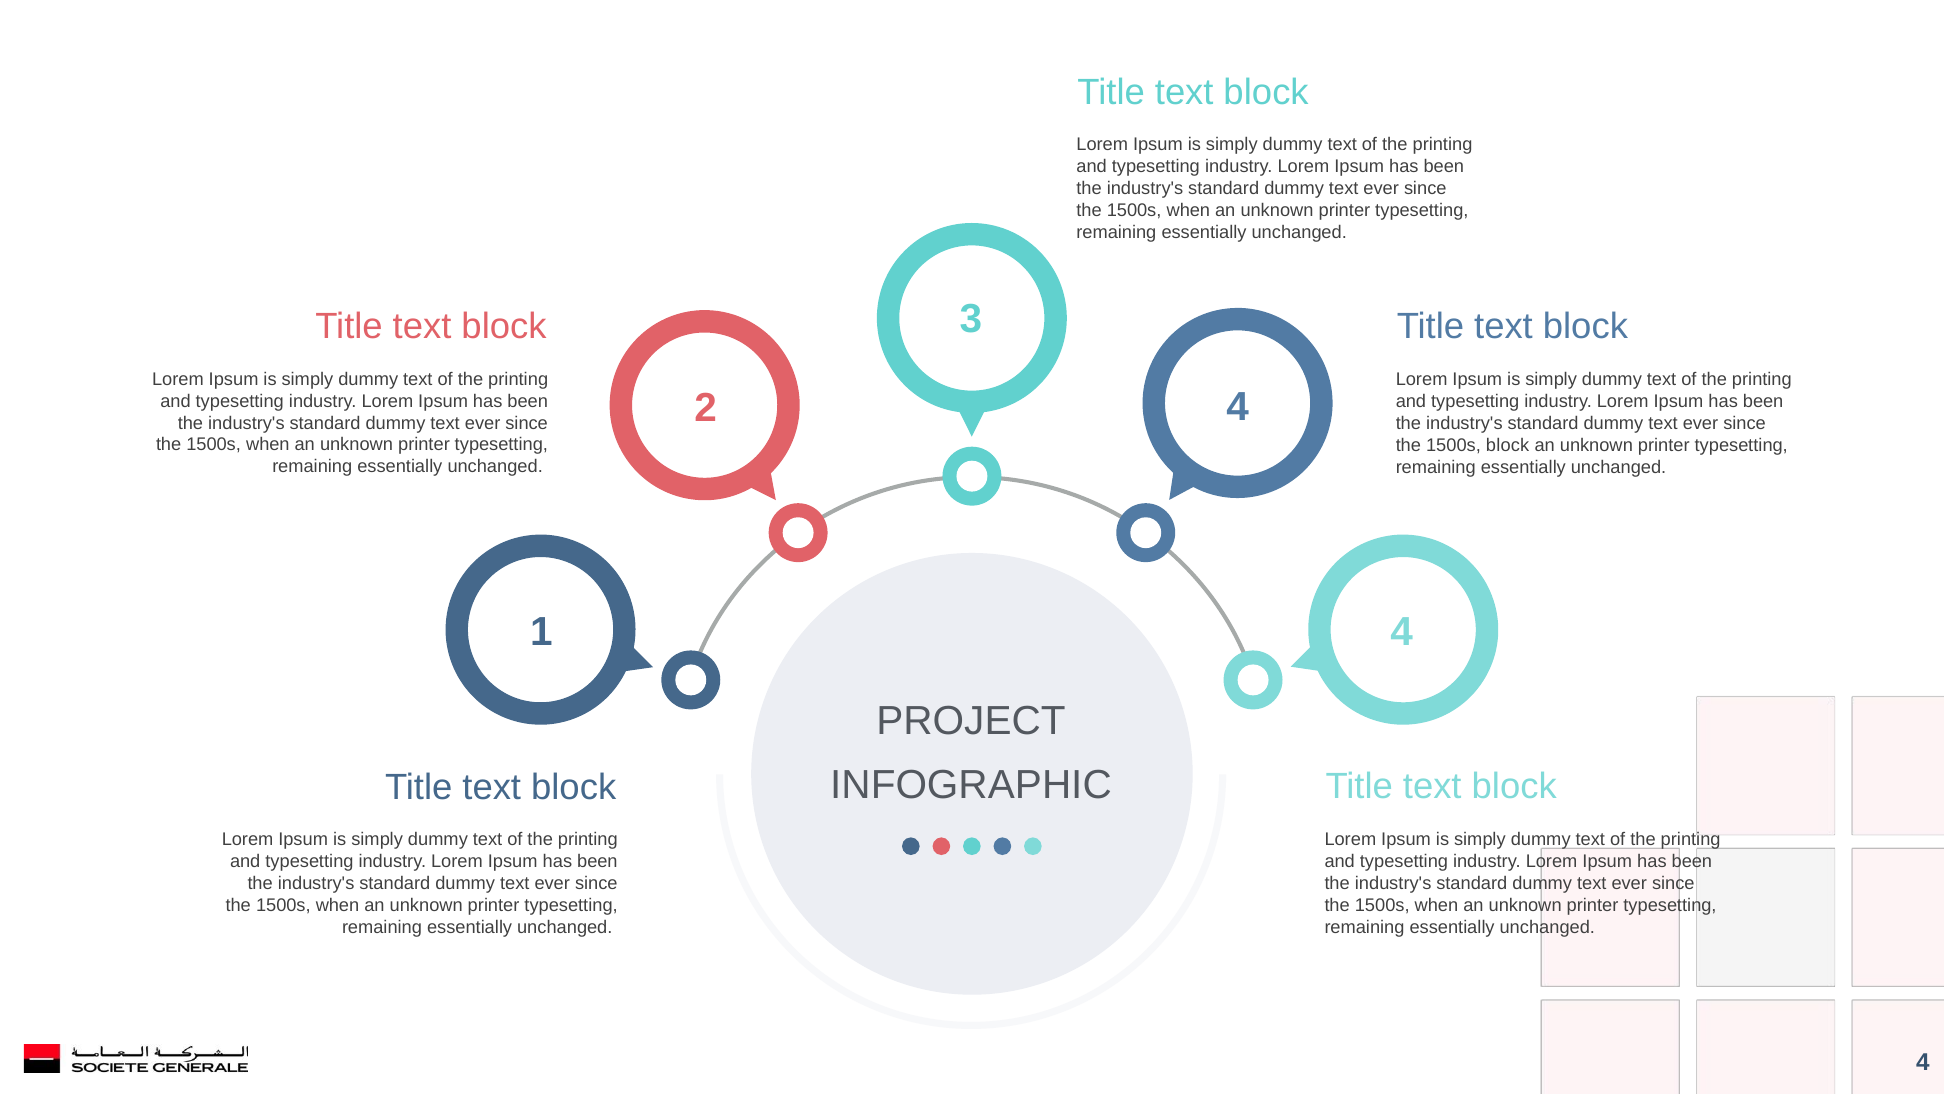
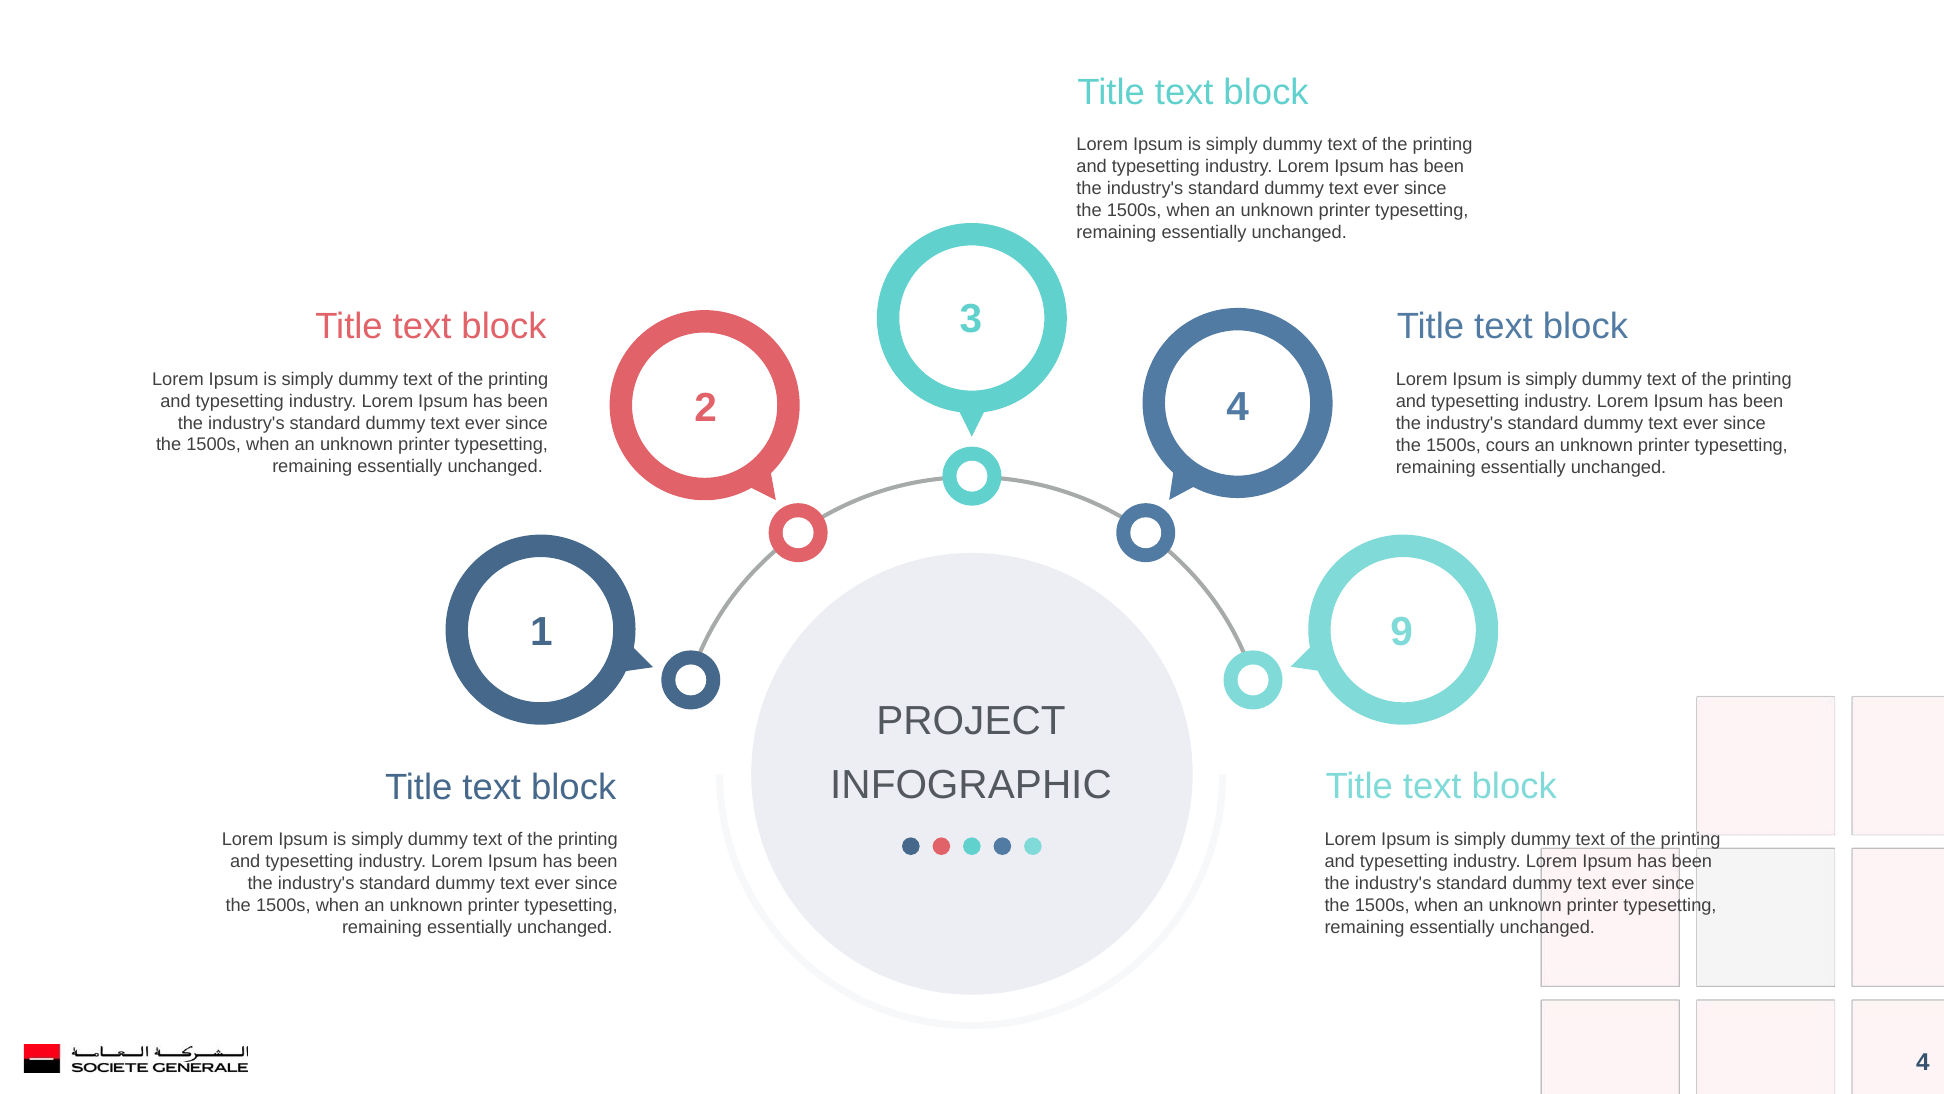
1500s block: block -> cours
1 4: 4 -> 9
